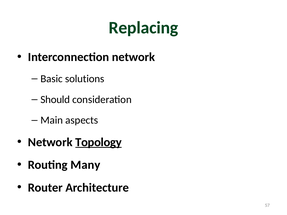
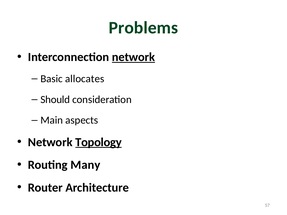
Replacing: Replacing -> Problems
network at (133, 57) underline: none -> present
solutions: solutions -> allocates
